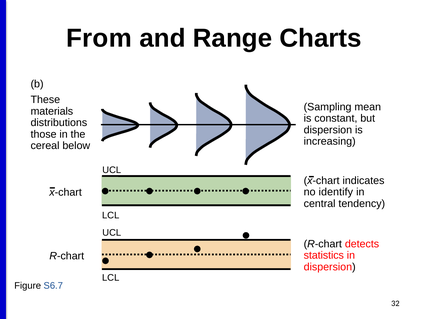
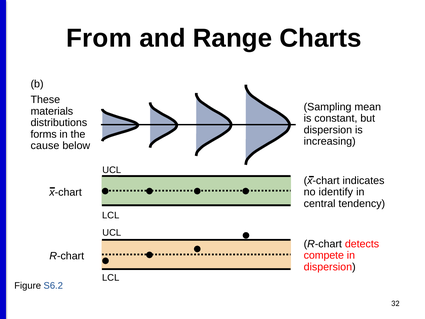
those: those -> forms
cereal: cereal -> cause
statistics: statistics -> compete
S6.7: S6.7 -> S6.2
